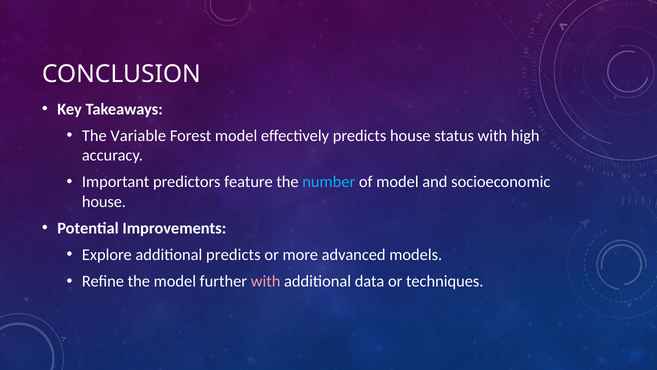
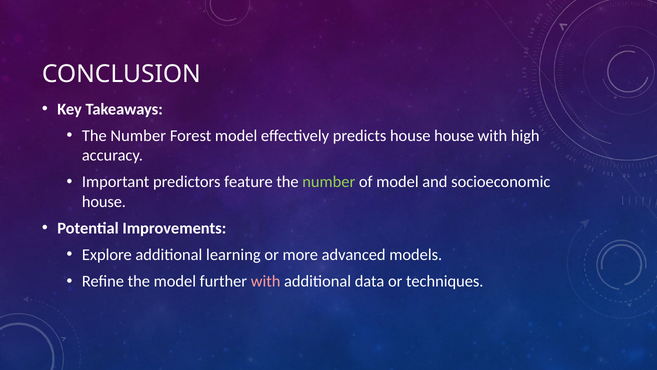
Variable at (138, 136): Variable -> Number
house status: status -> house
number at (329, 182) colour: light blue -> light green
additional predicts: predicts -> learning
